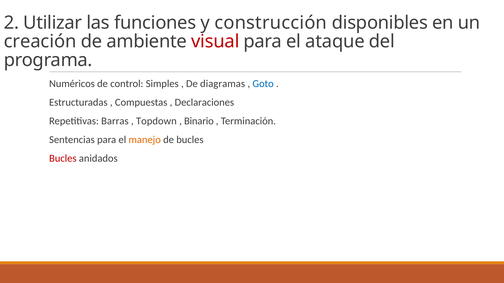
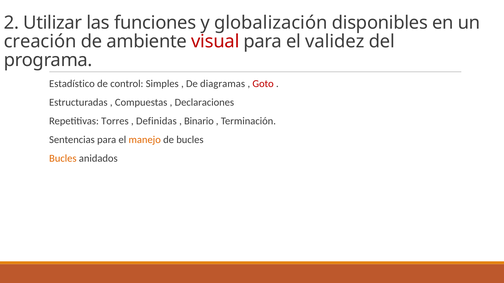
construcción: construcción -> globalización
ataque: ataque -> validez
Numéricos: Numéricos -> Estadístico
Goto colour: blue -> red
Barras: Barras -> Torres
Topdown: Topdown -> Definidas
Bucles at (63, 159) colour: red -> orange
